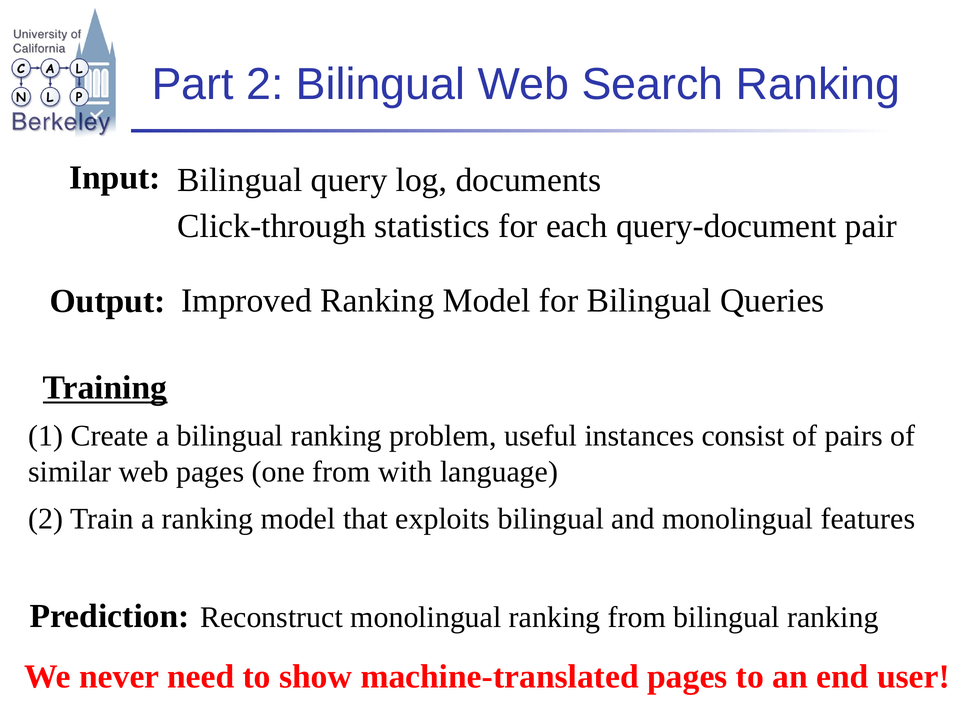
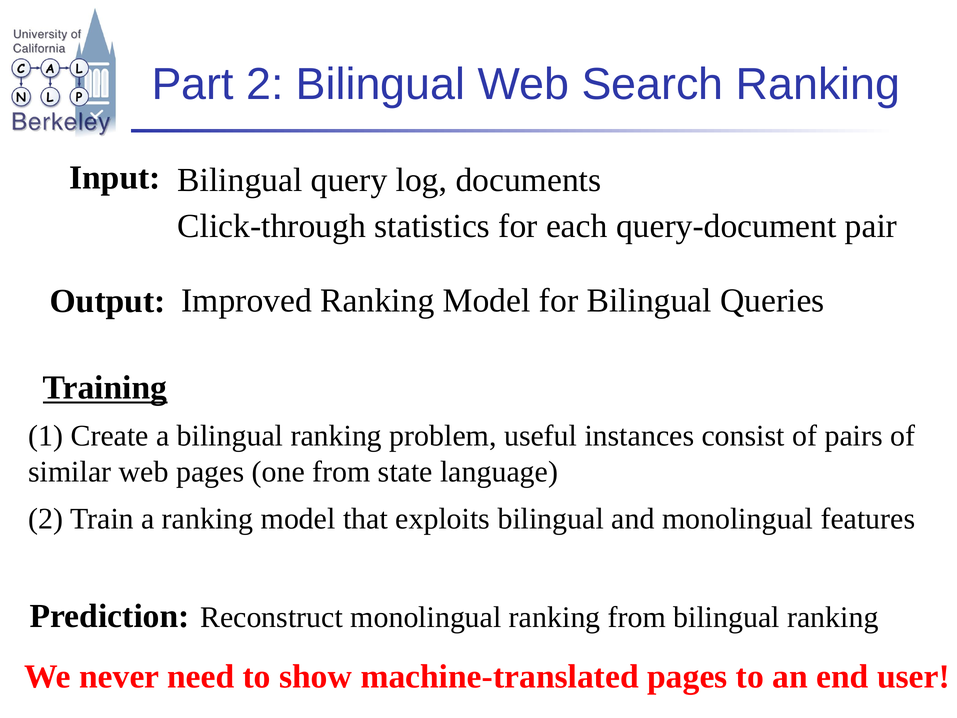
with: with -> state
